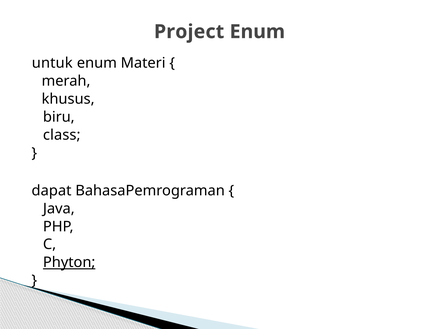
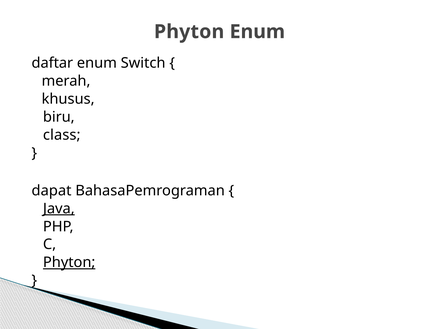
Project at (189, 32): Project -> Phyton
untuk: untuk -> daftar
Materi: Materi -> Switch
Java underline: none -> present
